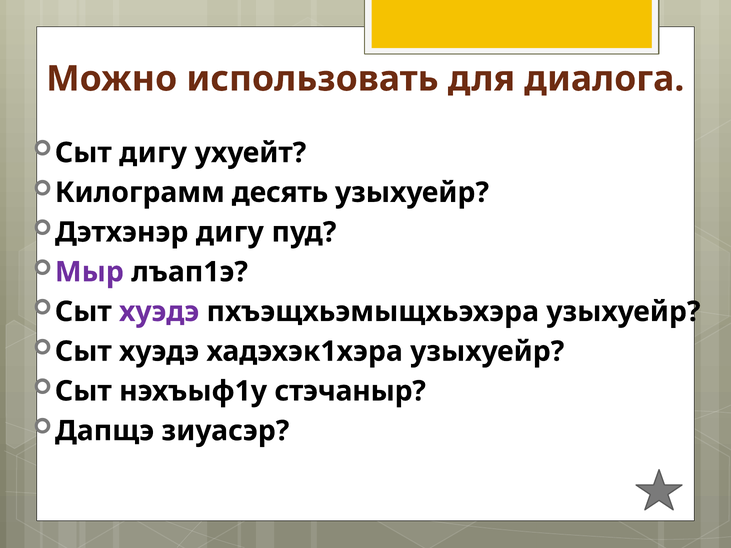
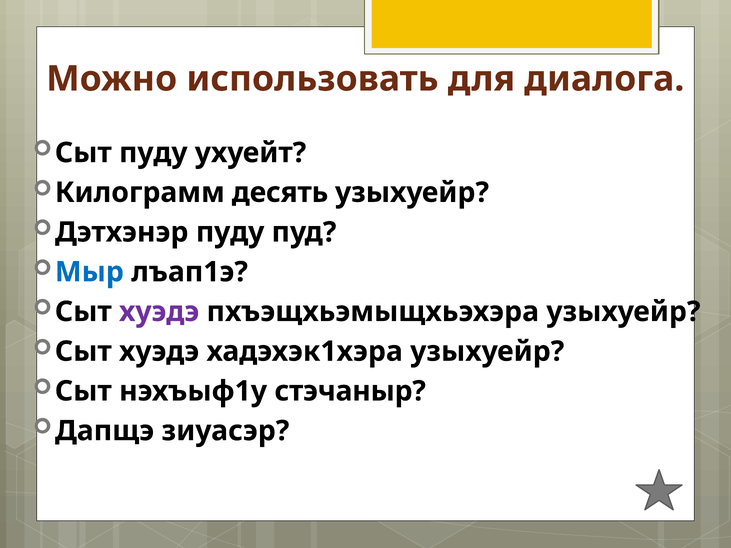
Сыт дигу: дигу -> пуду
Дэтхэнэр дигу: дигу -> пуду
Мыр colour: purple -> blue
